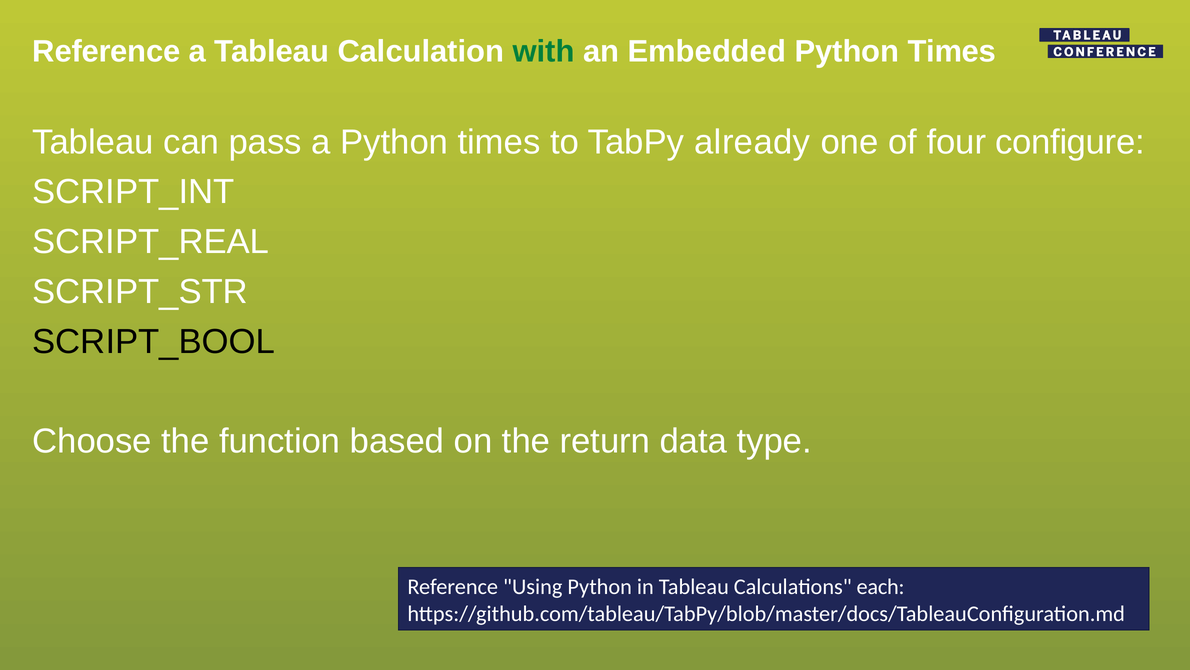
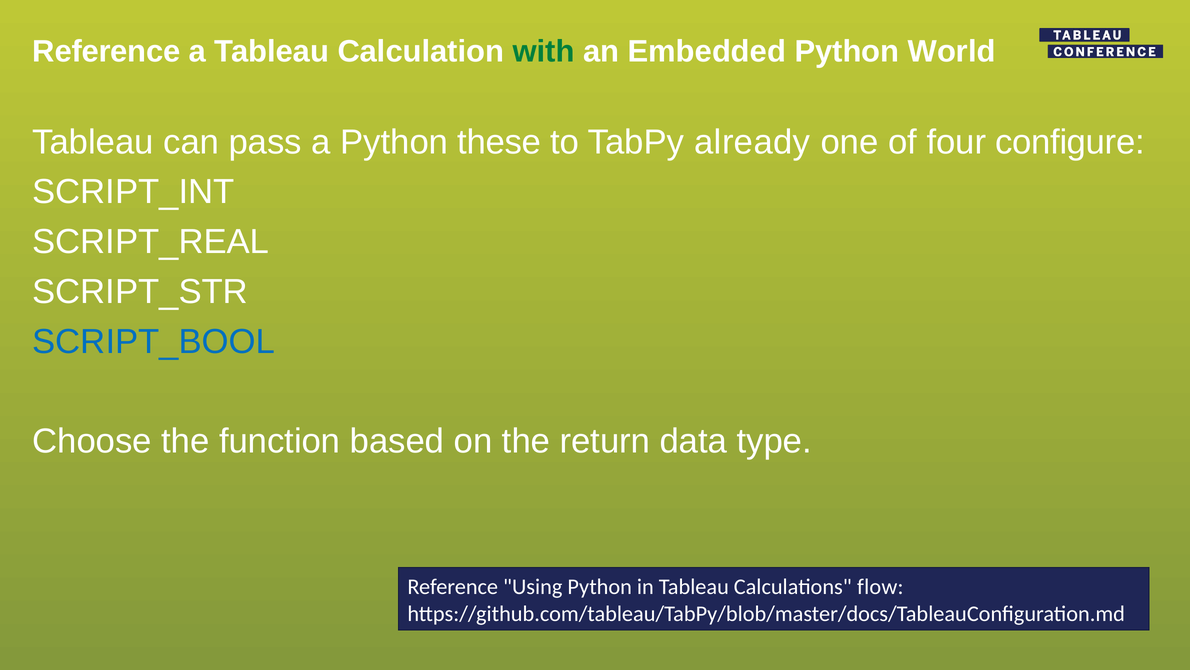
Embedded Python Times: Times -> World
a Python times: times -> these
SCRIPT_BOOL colour: black -> blue
each: each -> flow
